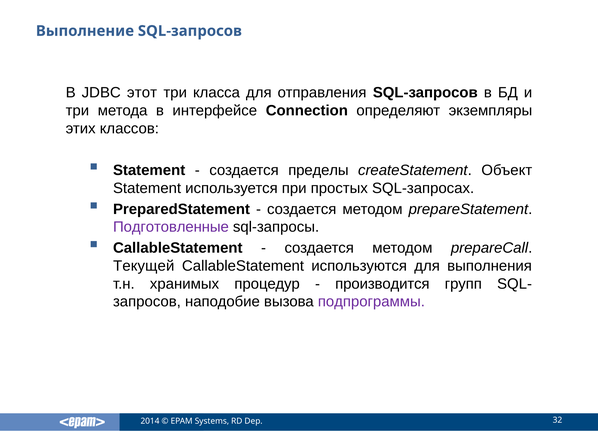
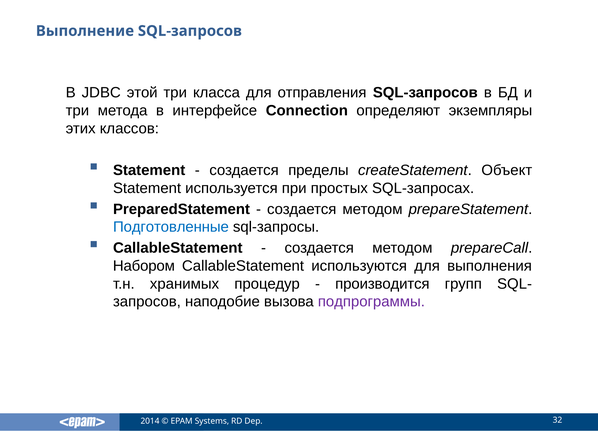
этот: этот -> этой
Подготовленные colour: purple -> blue
Текущей: Текущей -> Набором
